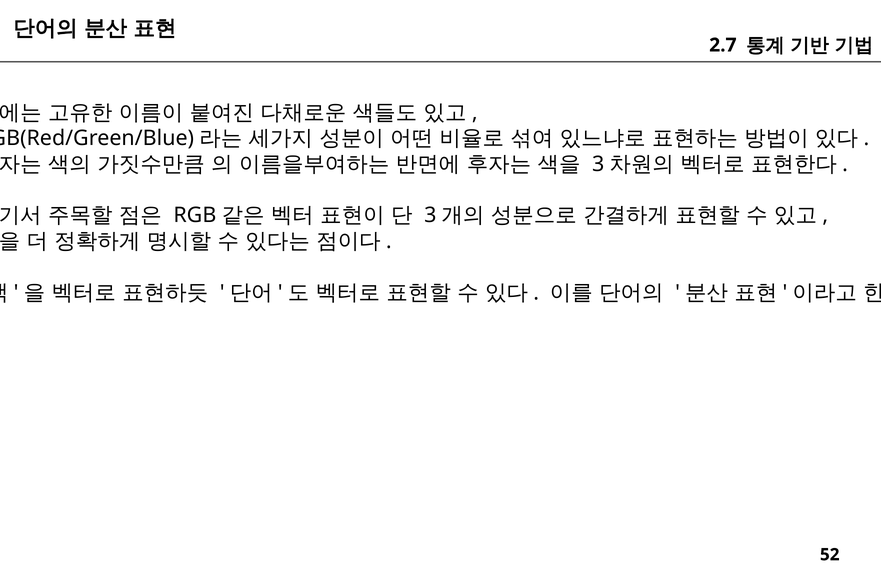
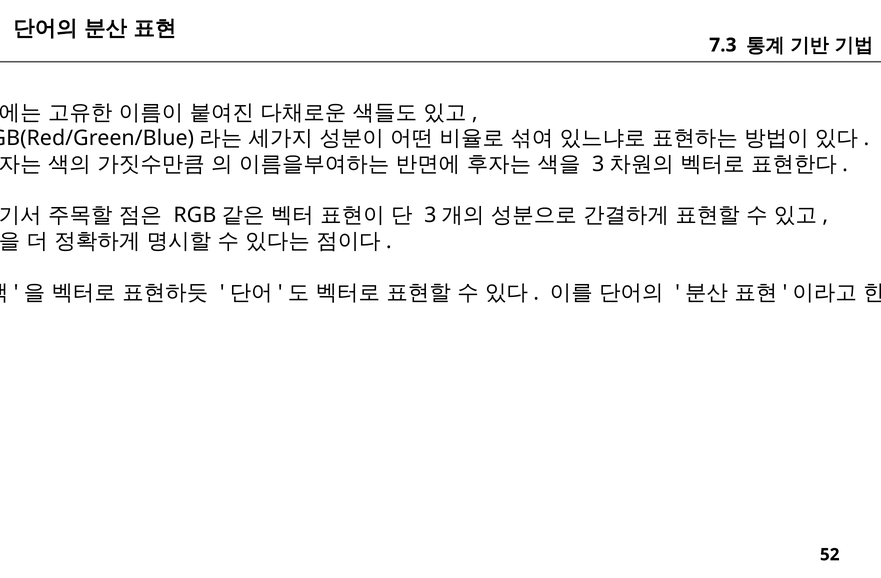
2.7: 2.7 -> 7.3
